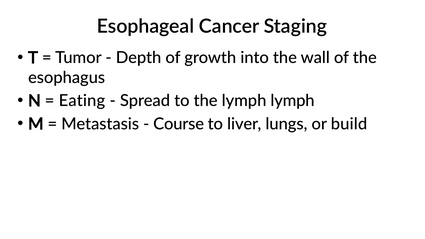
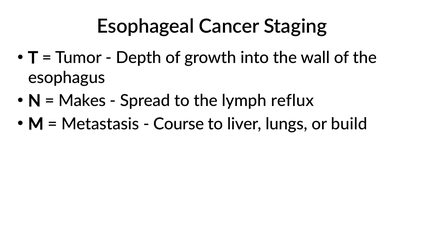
Eating: Eating -> Makes
lymph lymph: lymph -> reflux
